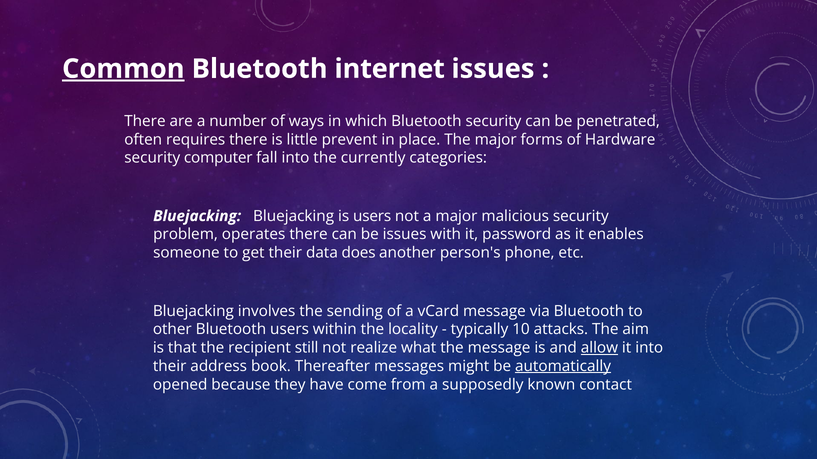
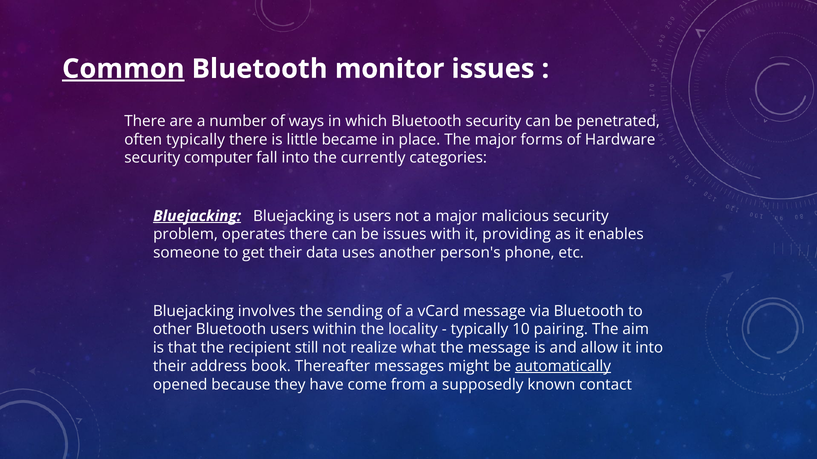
internet: internet -> monitor
often requires: requires -> typically
prevent: prevent -> became
Bluejacking at (197, 216) underline: none -> present
password: password -> providing
does: does -> uses
attacks: attacks -> pairing
allow underline: present -> none
